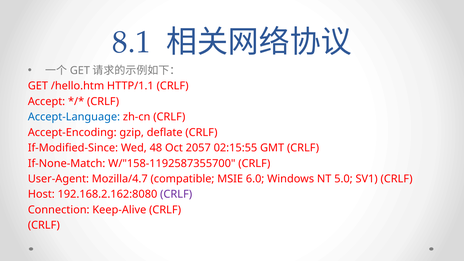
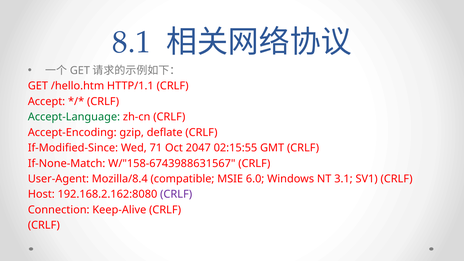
Accept-Language colour: blue -> green
48: 48 -> 71
2057: 2057 -> 2047
W/"158-1192587355700: W/"158-1192587355700 -> W/"158-6743988631567
Mozilla/4.7: Mozilla/4.7 -> Mozilla/8.4
5.0: 5.0 -> 3.1
